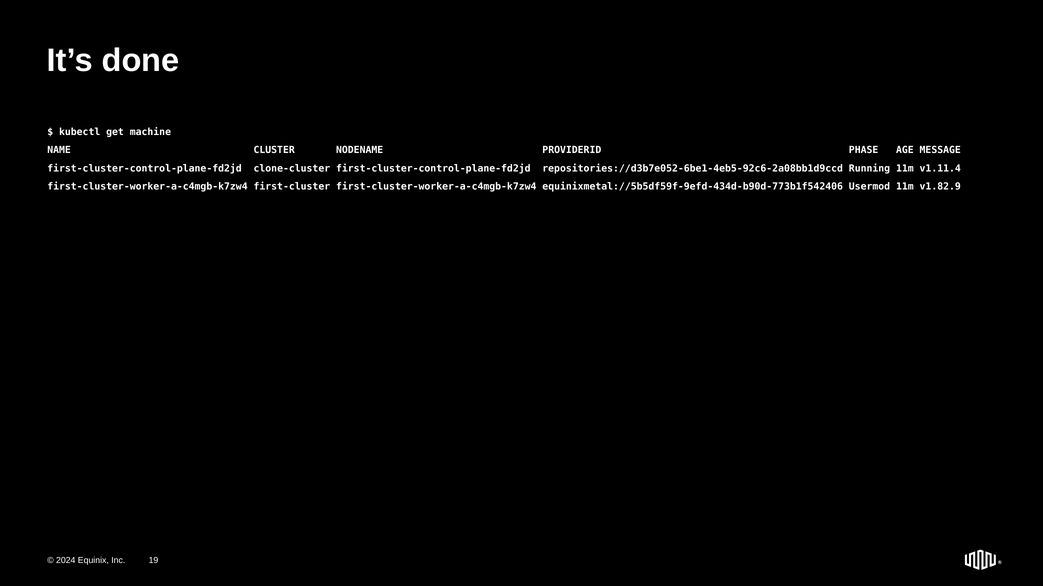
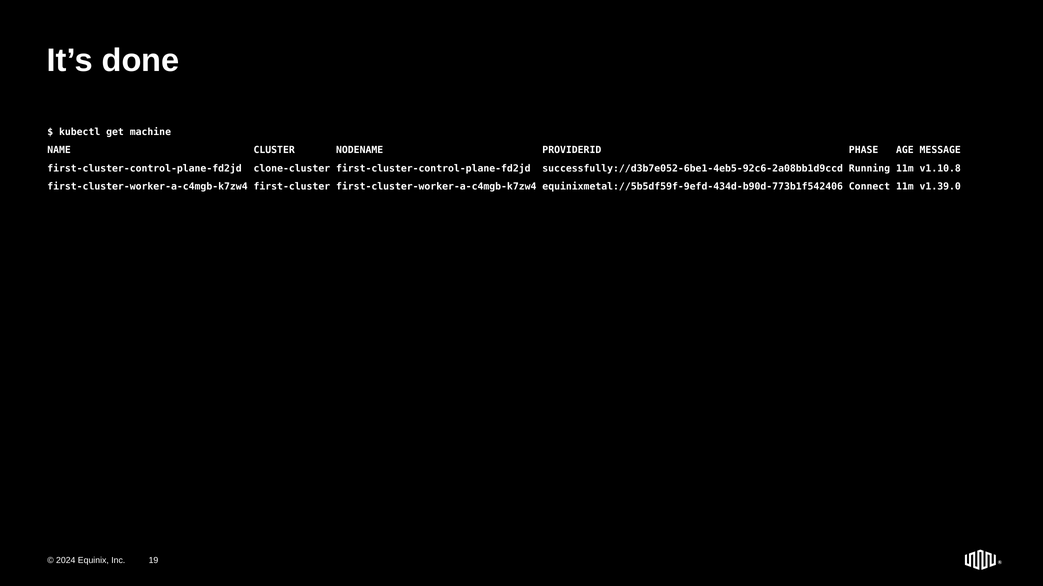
repositories://d3b7e052-6be1-4eb5-92c6-2a08bb1d9ccd: repositories://d3b7e052-6be1-4eb5-92c6-2a08bb1d9ccd -> successfully://d3b7e052-6be1-4eb5-92c6-2a08bb1d9ccd
v1.11.4: v1.11.4 -> v1.10.8
Usermod: Usermod -> Connect
v1.82.9: v1.82.9 -> v1.39.0
